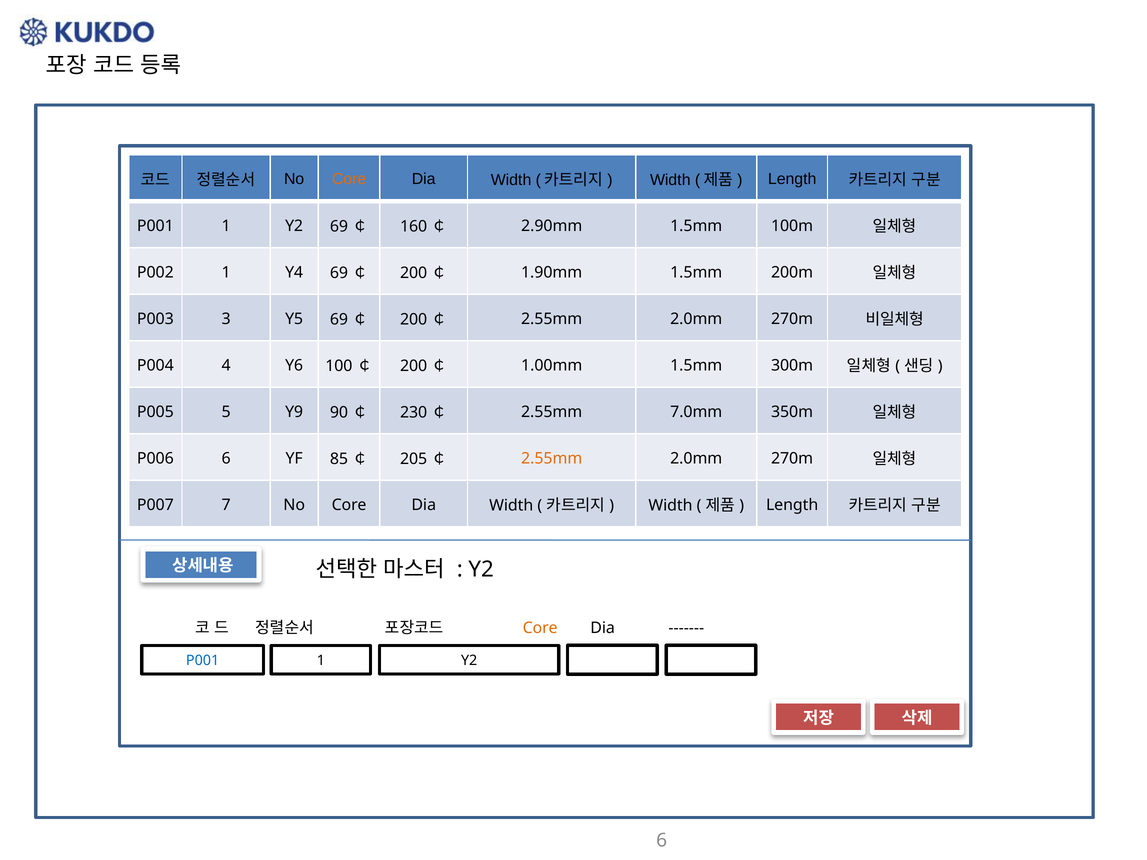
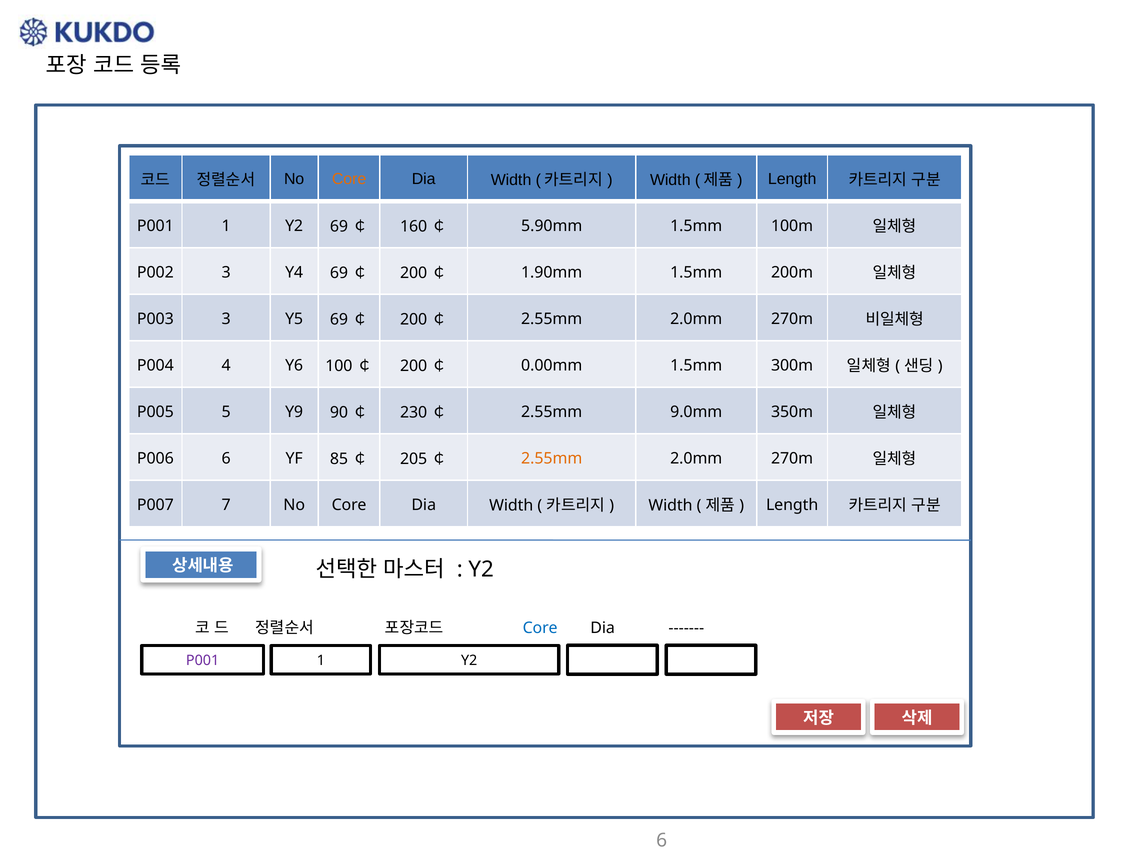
2.90mm: 2.90mm -> 5.90mm
P002 1: 1 -> 3
1.00mm: 1.00mm -> 0.00mm
7.0mm: 7.0mm -> 9.0mm
Core at (540, 628) colour: orange -> blue
P001 at (203, 661) colour: blue -> purple
